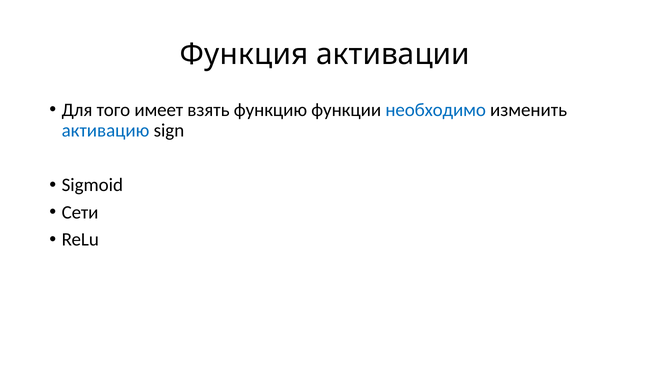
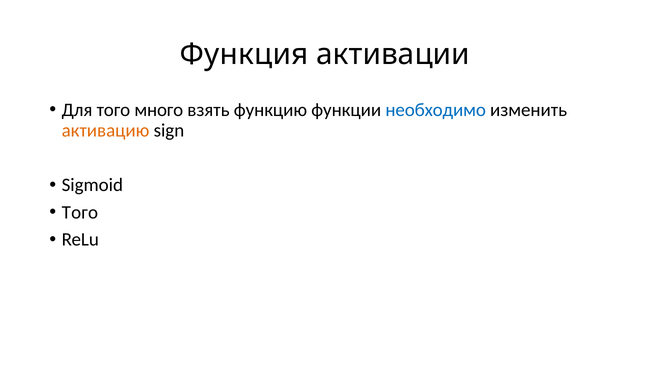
имеет: имеет -> много
активацию colour: blue -> orange
Сети at (80, 212): Сети -> Того
